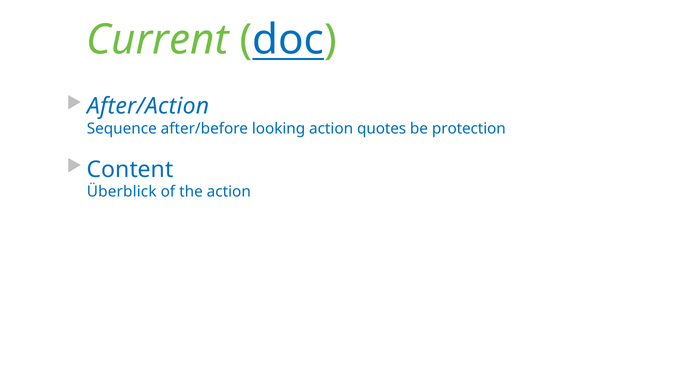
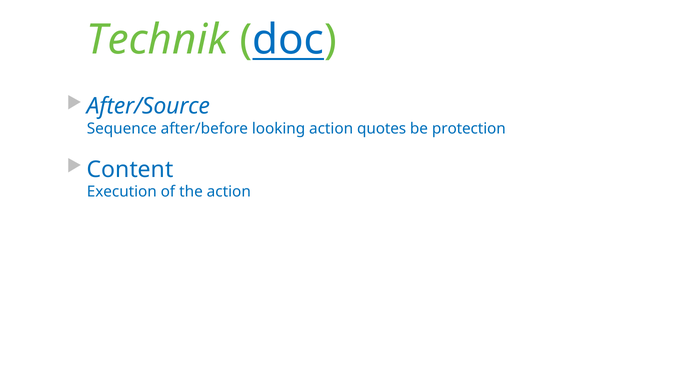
Current: Current -> Technik
After/Action: After/Action -> After/Source
Überblick: Überblick -> Execution
